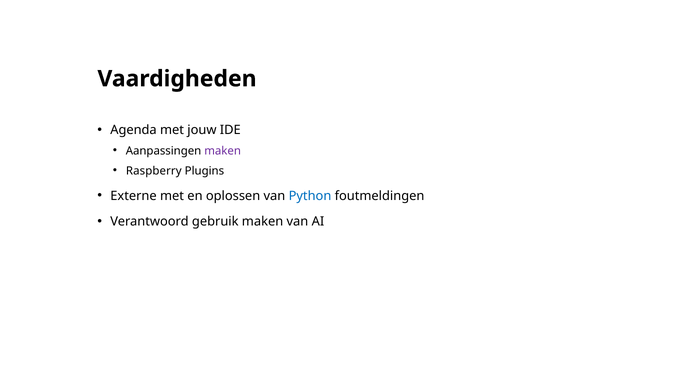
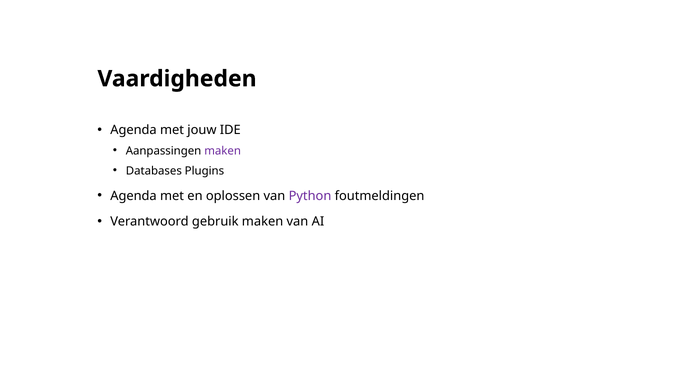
Raspberry: Raspberry -> Databases
Externe at (134, 196): Externe -> Agenda
Python colour: blue -> purple
